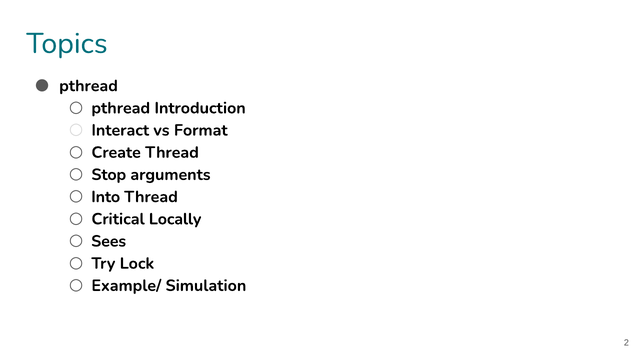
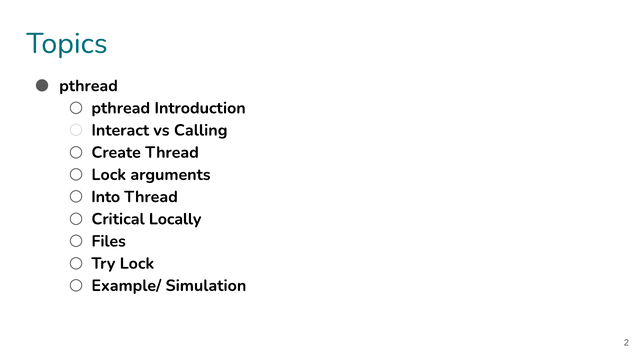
Format: Format -> Calling
Stop at (109, 175): Stop -> Lock
Sees: Sees -> Files
